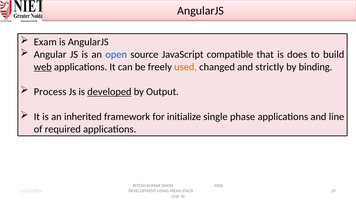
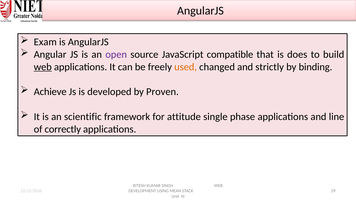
open colour: blue -> purple
Process: Process -> Achieve
developed underline: present -> none
Output: Output -> Proven
inherited: inherited -> scientific
initialize: initialize -> attitude
required: required -> correctly
